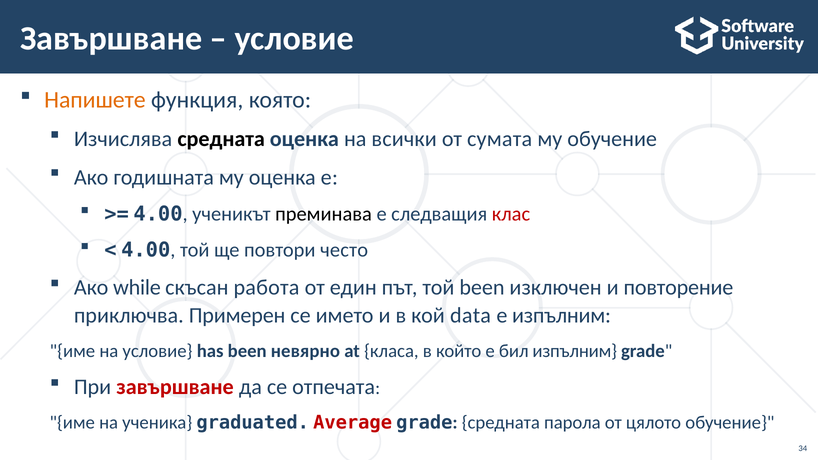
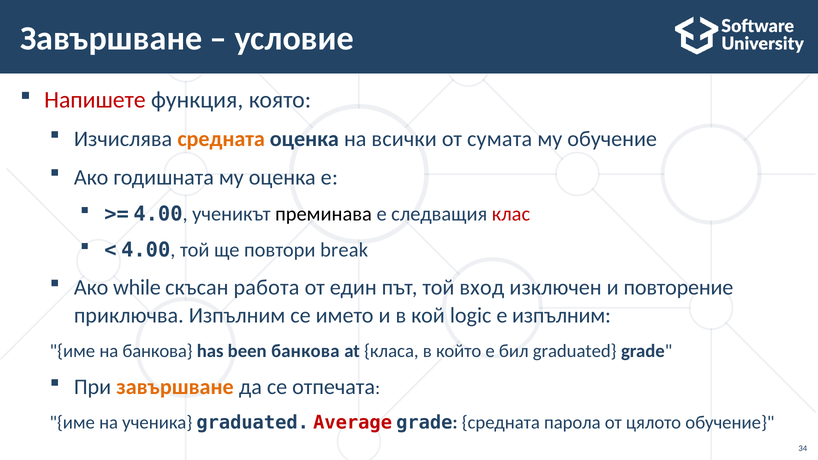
Напишете colour: orange -> red
средната at (221, 139) colour: black -> orange
често: често -> break
той been: been -> вход
приключва Примерен: Примерен -> Изпълним
data: data -> logic
на условие: условие -> банкова
been невярно: невярно -> банкова
бил изпълним: изпълним -> graduated
завършване at (175, 387) colour: red -> orange
